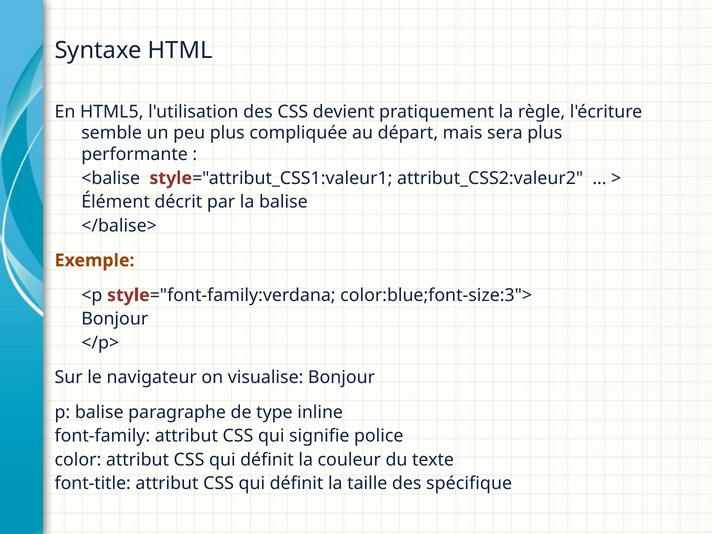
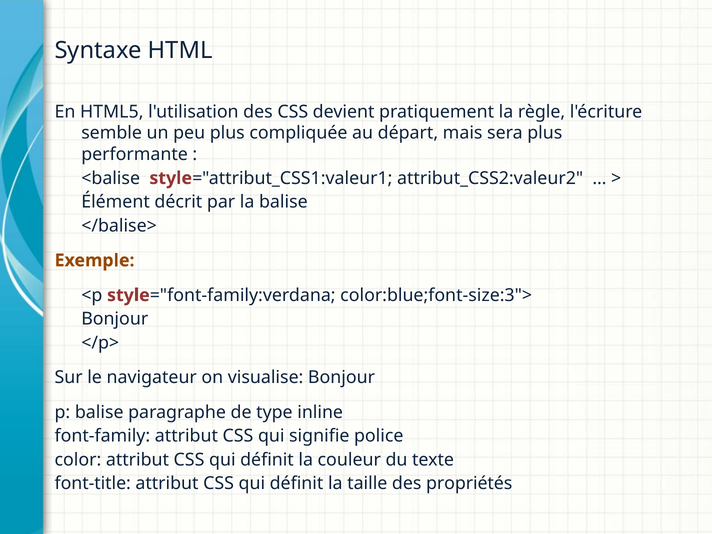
spécifique: spécifique -> propriétés
